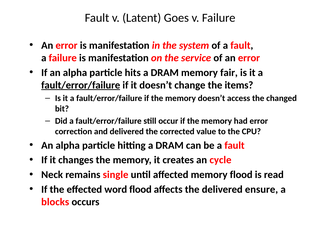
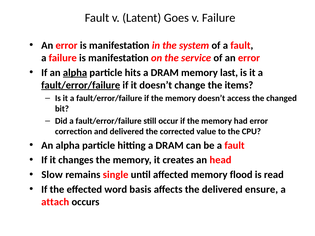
alpha at (75, 73) underline: none -> present
fair: fair -> last
cycle: cycle -> head
Neck: Neck -> Slow
word flood: flood -> basis
blocks: blocks -> attach
